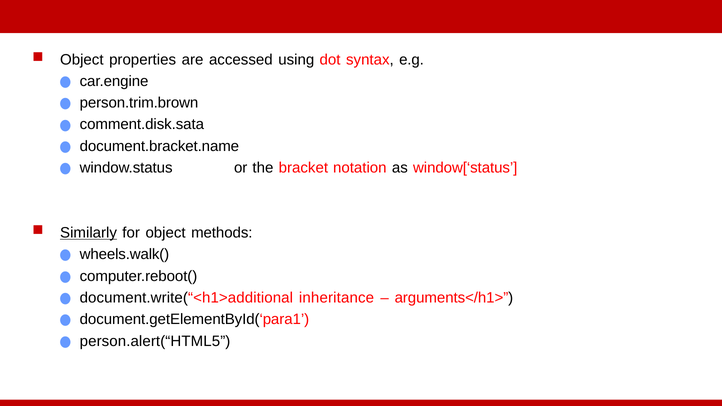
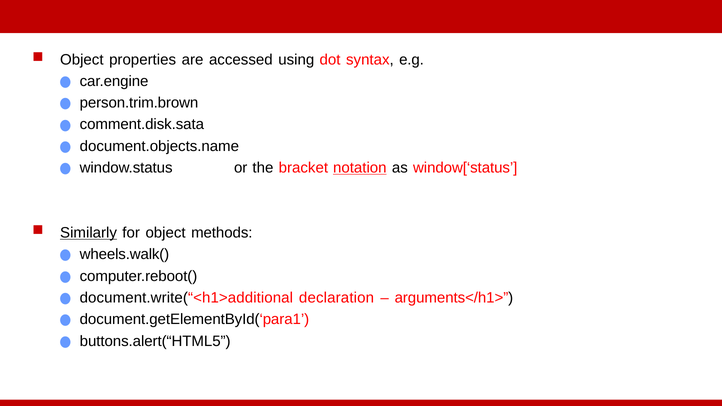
document.bracket.name: document.bracket.name -> document.objects.name
notation underline: none -> present
inheritance: inheritance -> declaration
person.alert(“HTML5: person.alert(“HTML5 -> buttons.alert(“HTML5
